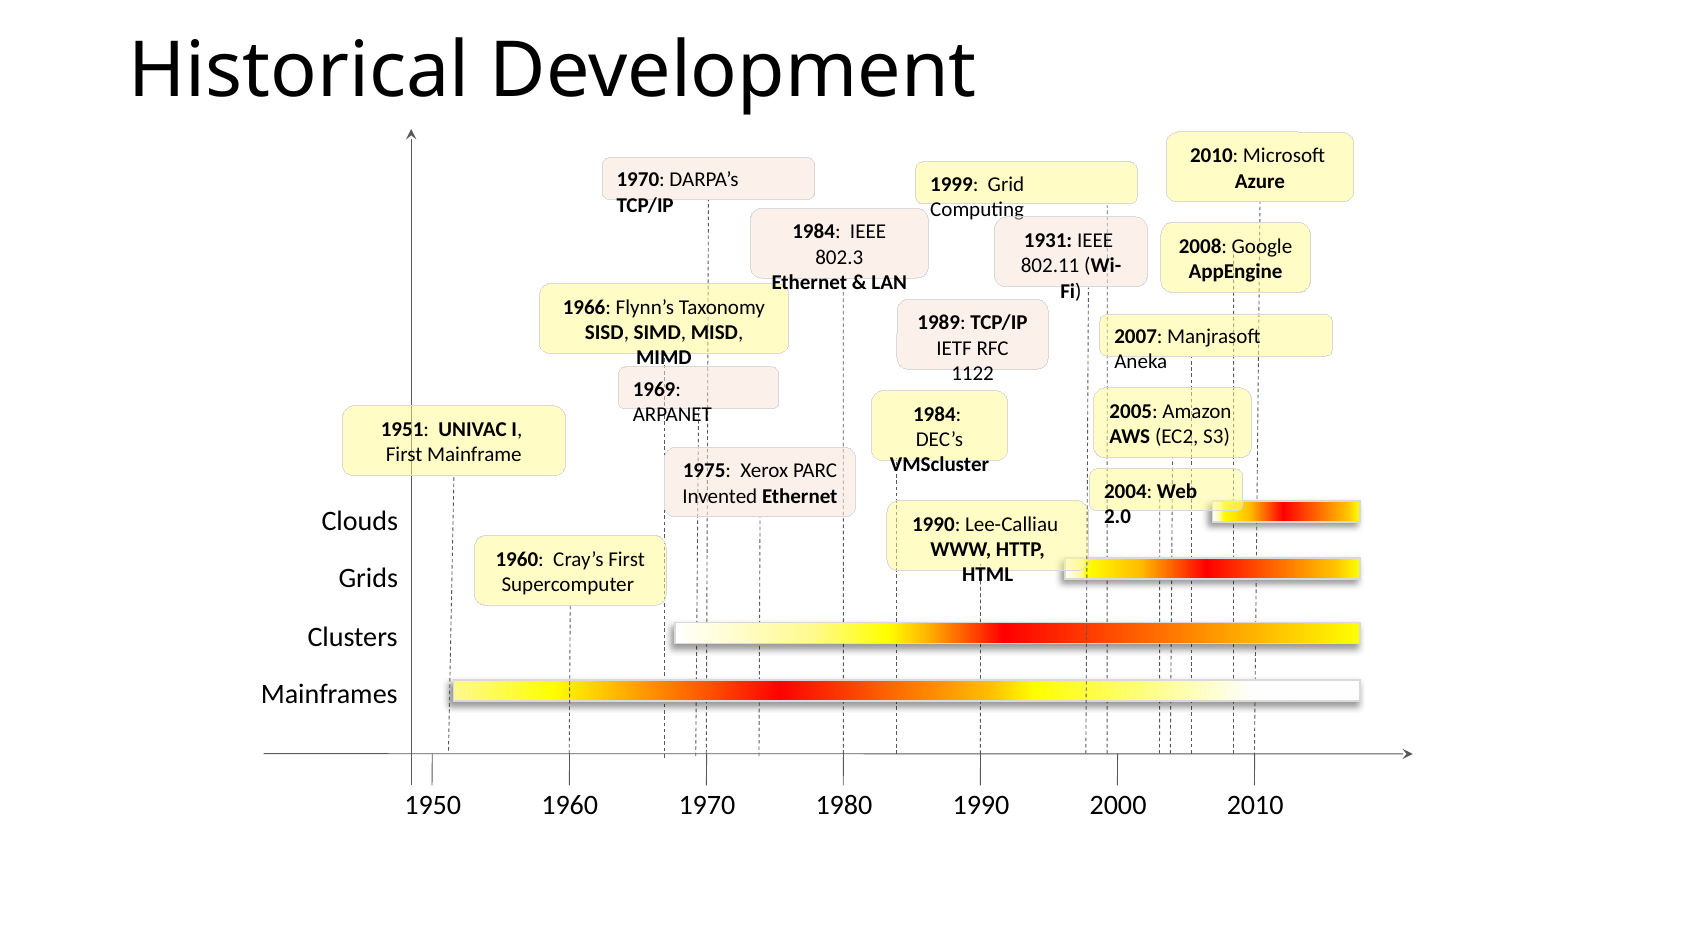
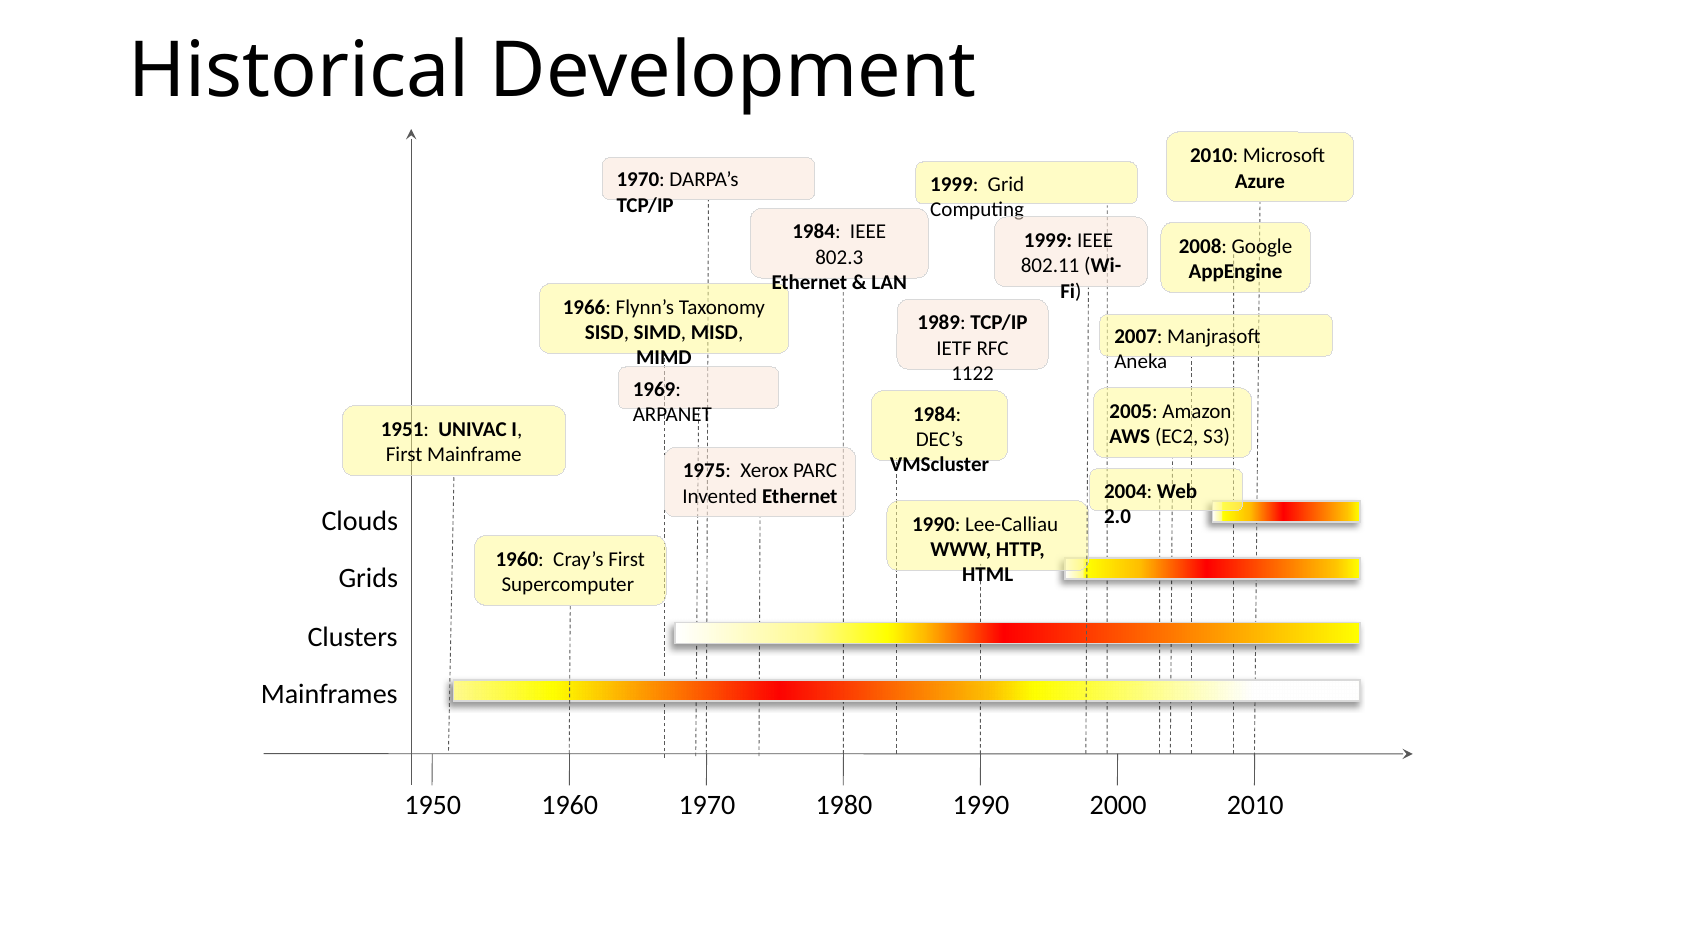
1931 at (1048, 241): 1931 -> 1999
